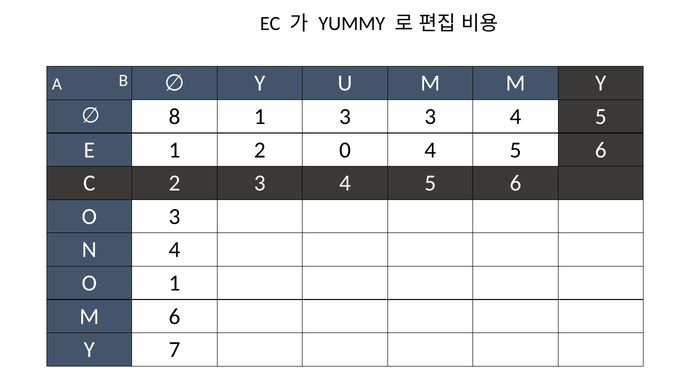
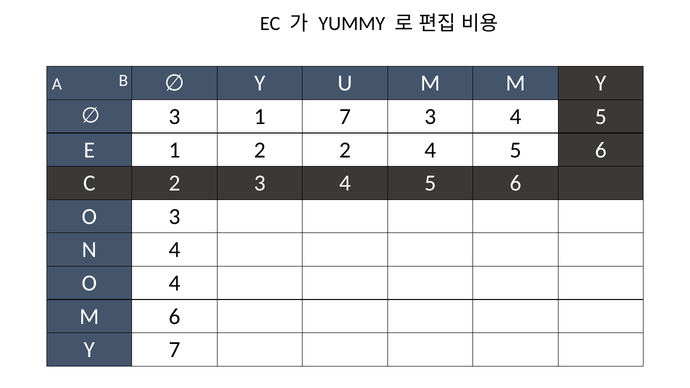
8 at (174, 117): 8 -> 3
1 3: 3 -> 7
2 0: 0 -> 2
O 1: 1 -> 4
